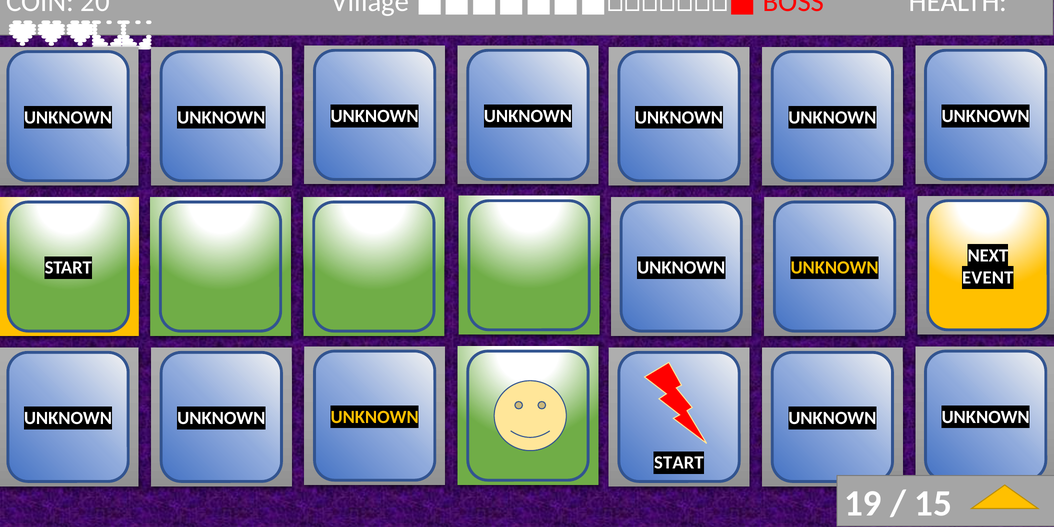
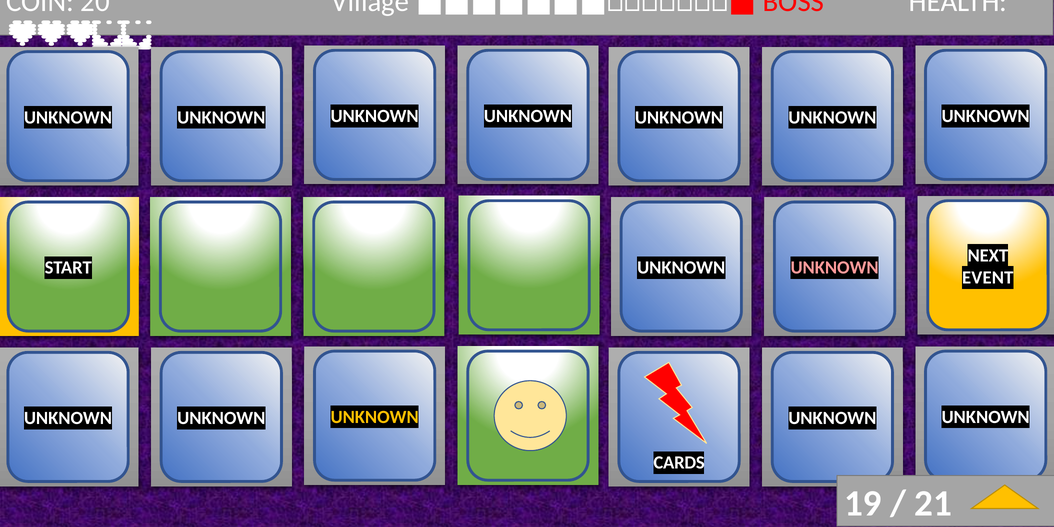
UNKNOWN at (835, 268) colour: yellow -> pink
START at (679, 463): START -> CARDS
15: 15 -> 21
